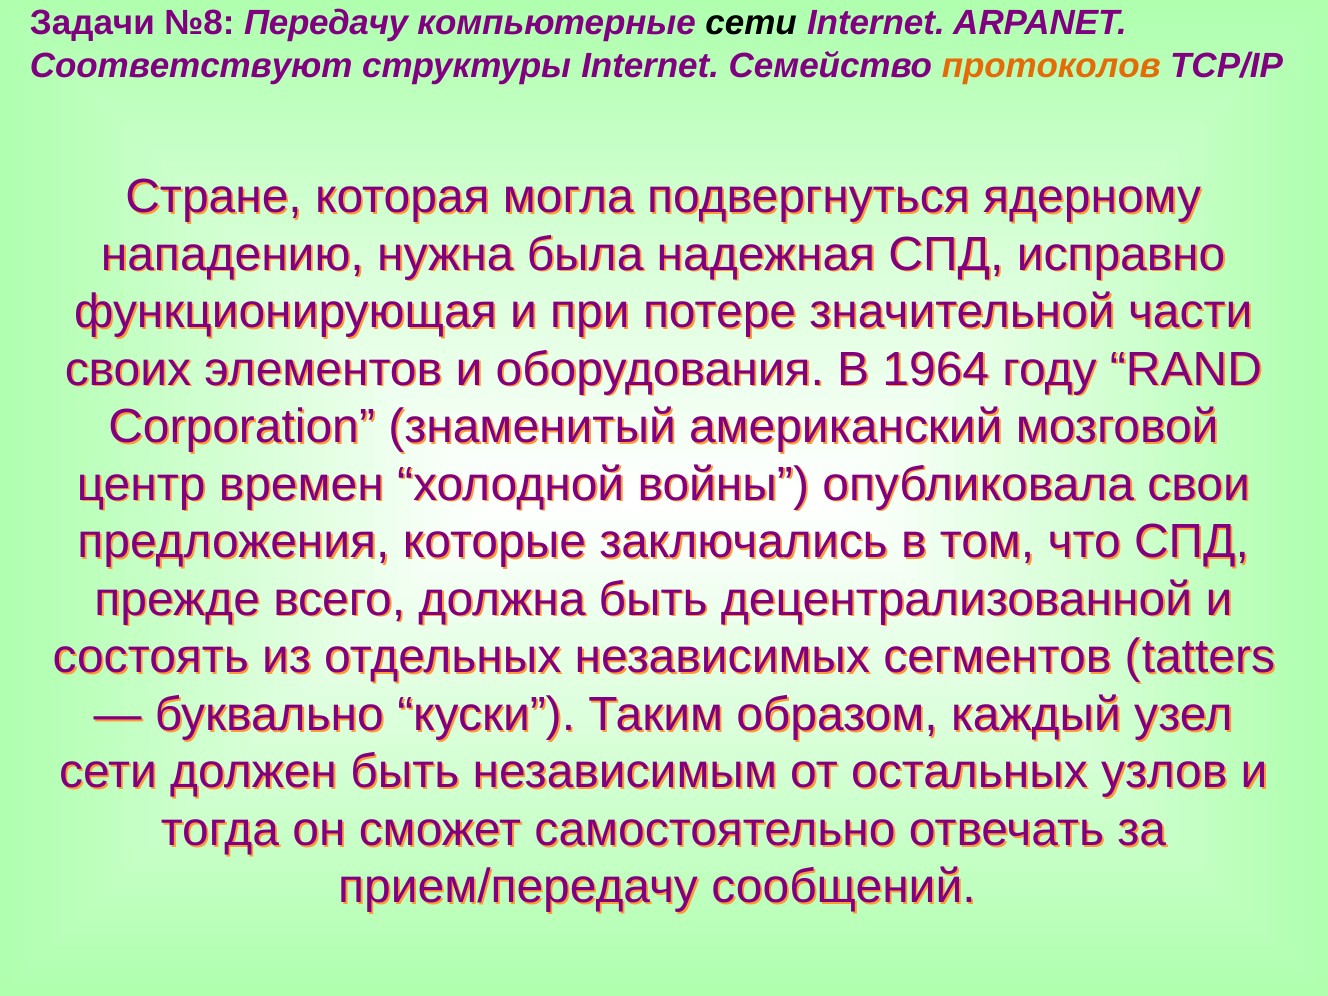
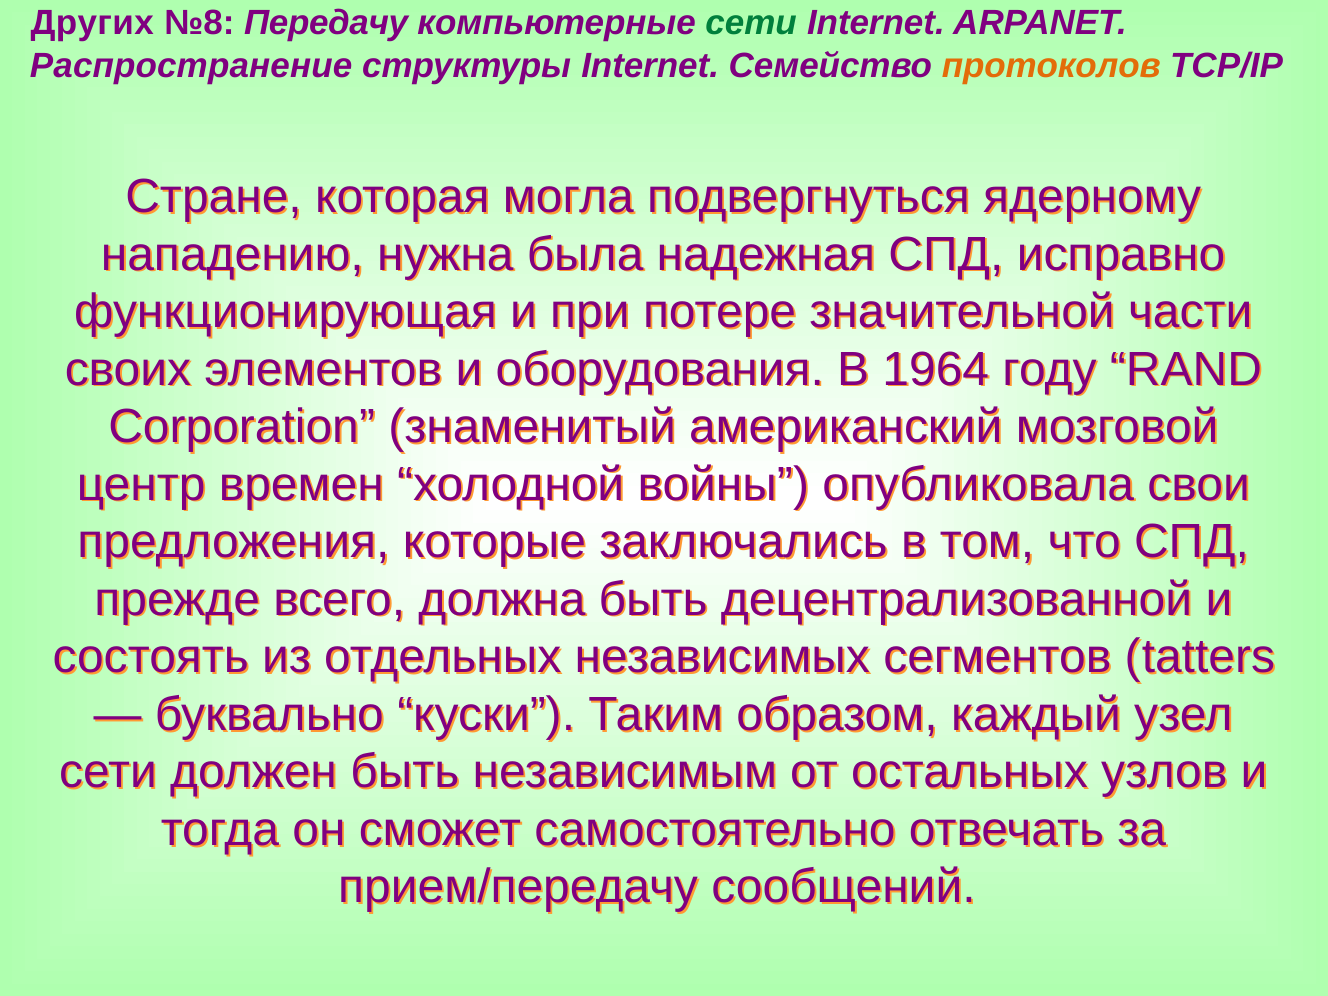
Задачи: Задачи -> Других
сети at (751, 23) colour: black -> green
Соответствуют: Соответствуют -> Распространение
